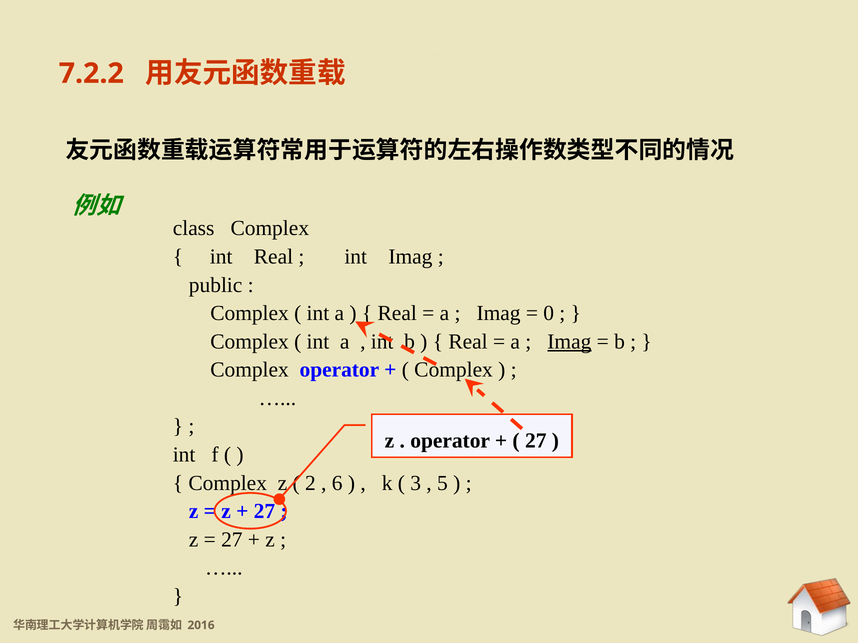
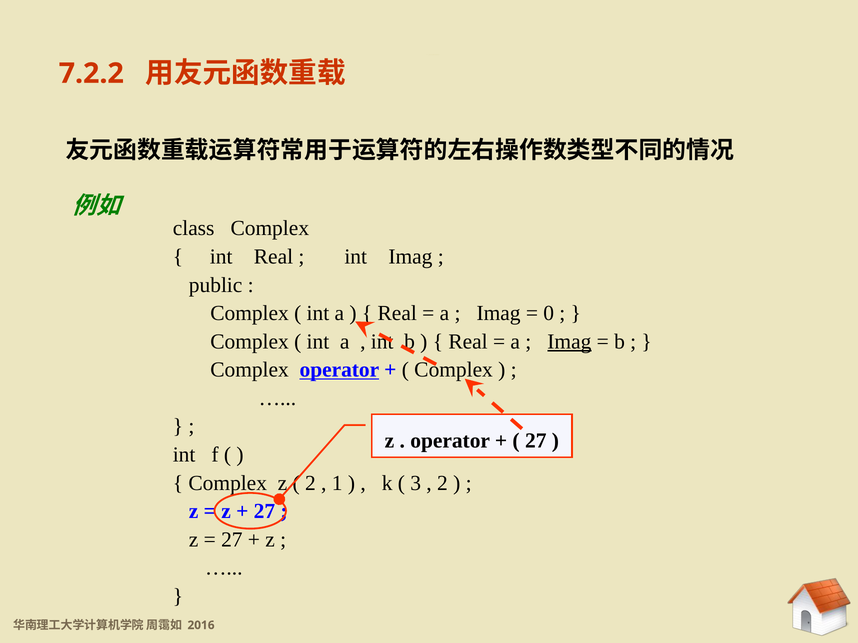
operator at (339, 370) underline: none -> present
6: 6 -> 1
5 at (442, 483): 5 -> 2
